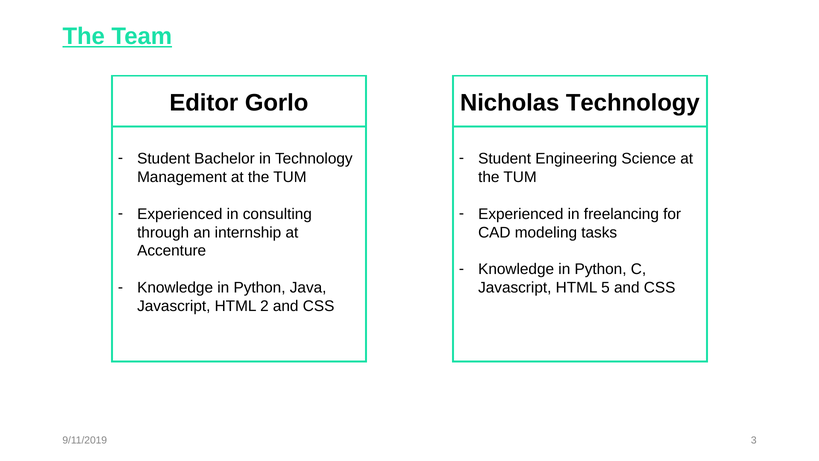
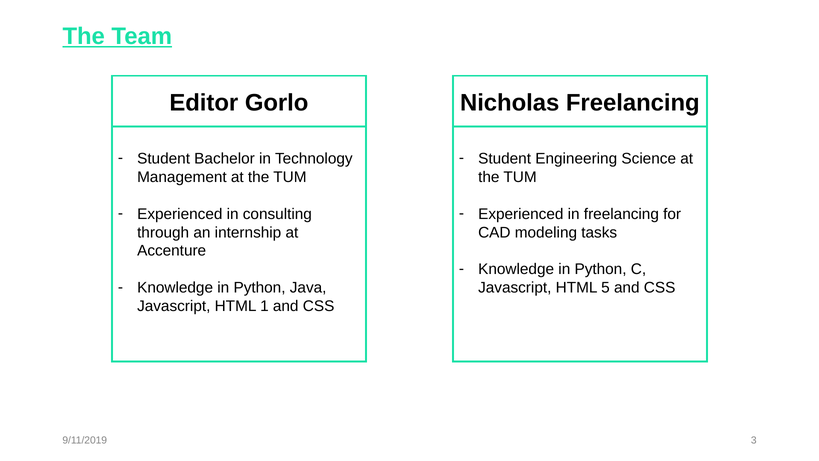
Nicholas Technology: Technology -> Freelancing
2: 2 -> 1
